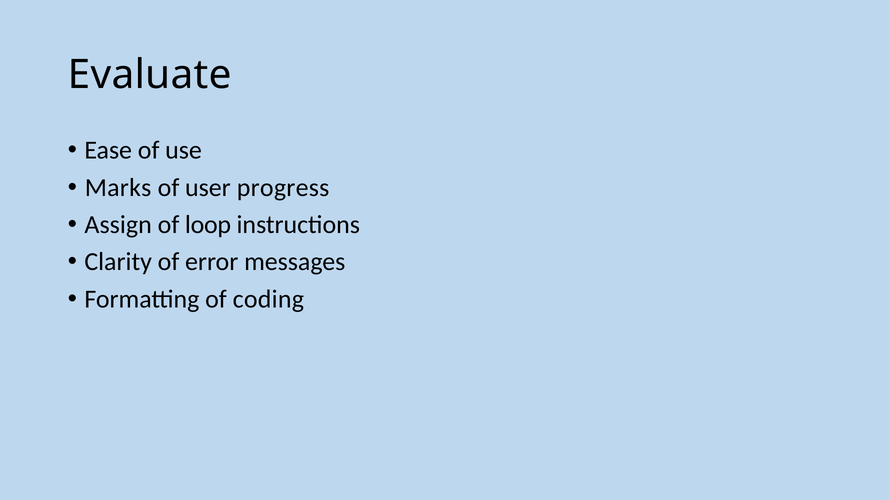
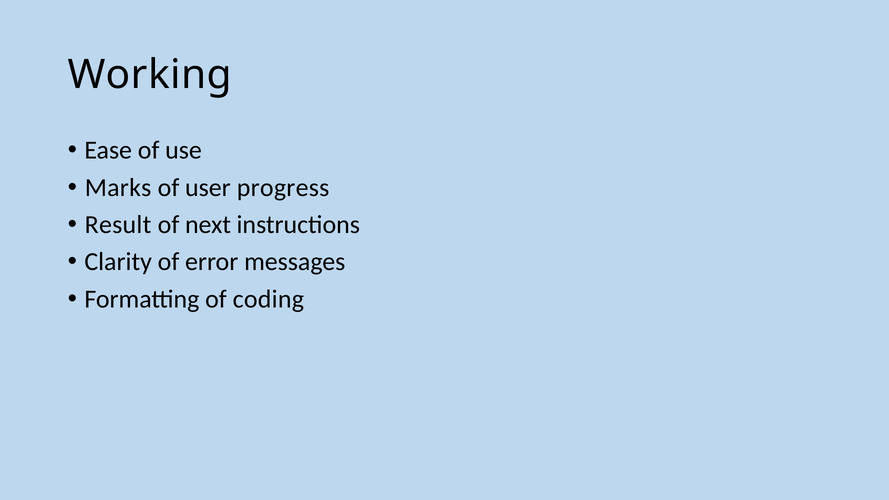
Evaluate: Evaluate -> Working
Assign: Assign -> Result
loop: loop -> next
